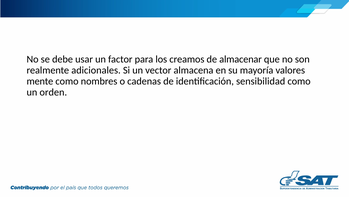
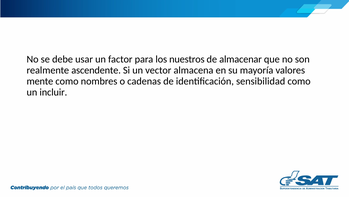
creamos: creamos -> nuestros
adicionales: adicionales -> ascendente
orden: orden -> incluir
